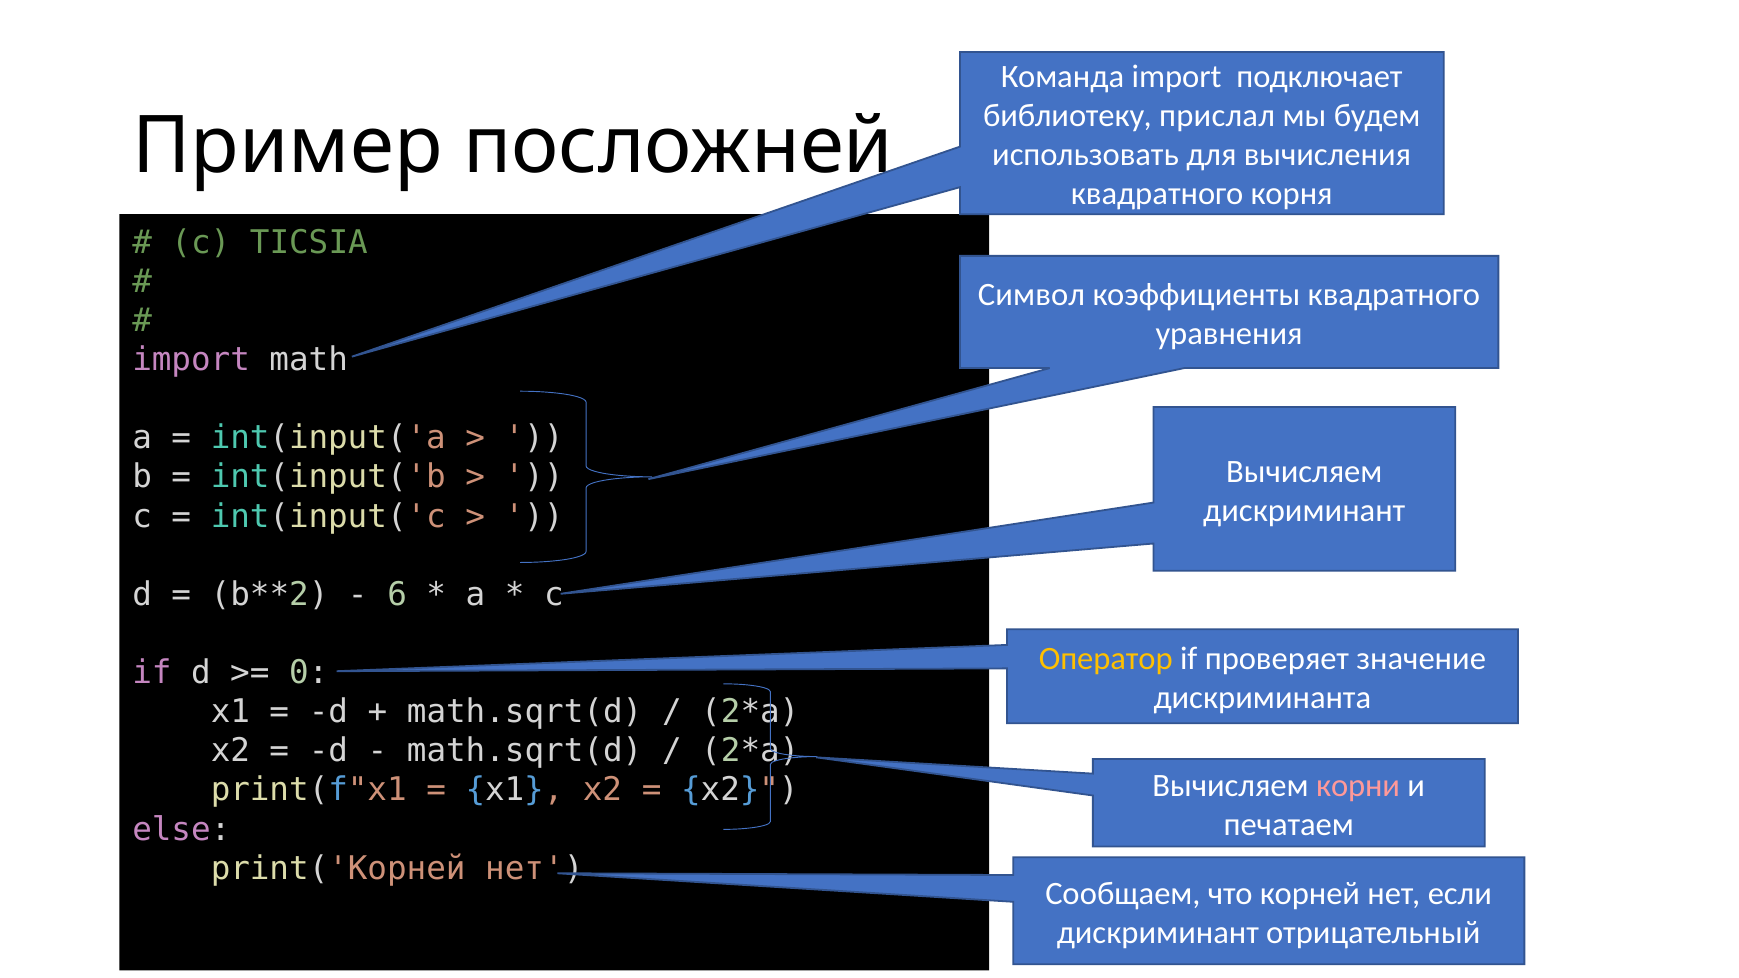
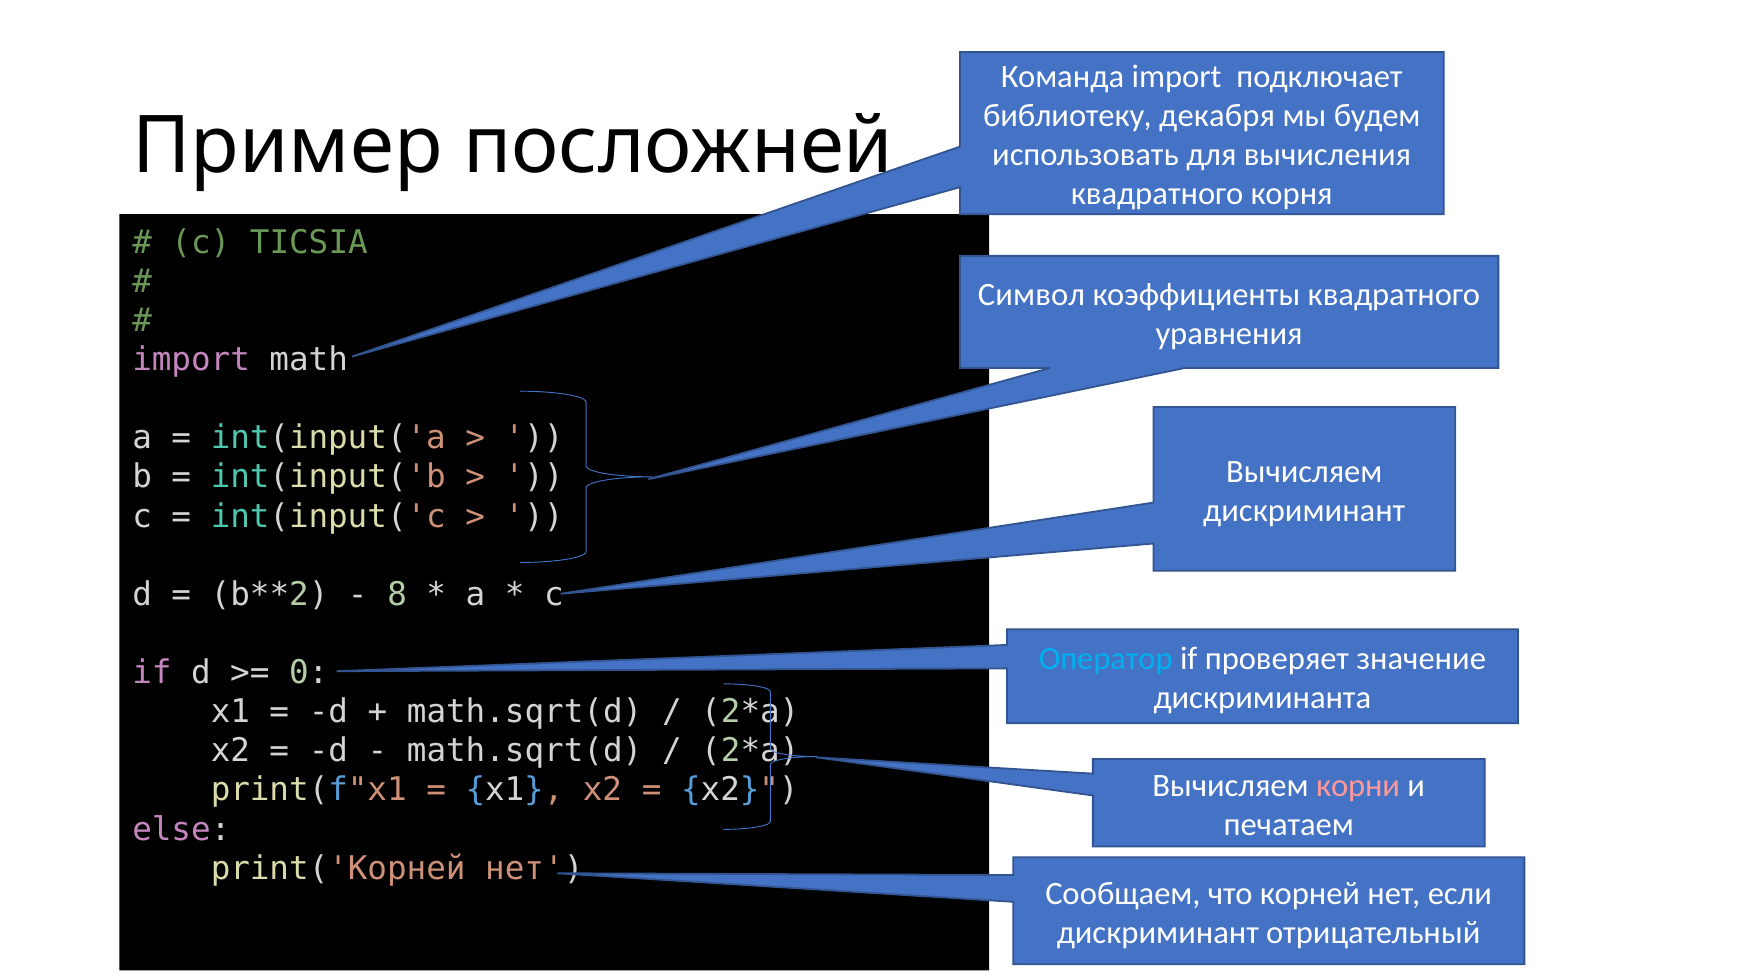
прислал: прислал -> декабря
6: 6 -> 8
Оператор colour: yellow -> light blue
